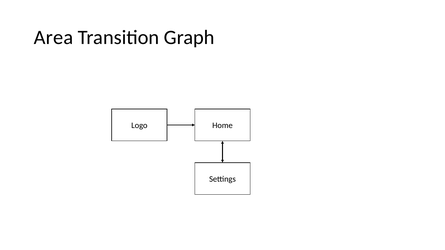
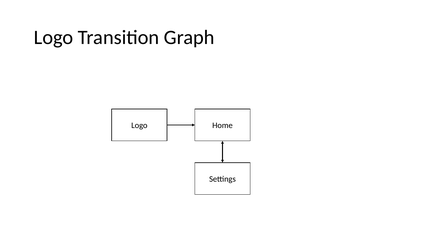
Area at (54, 37): Area -> Logo
